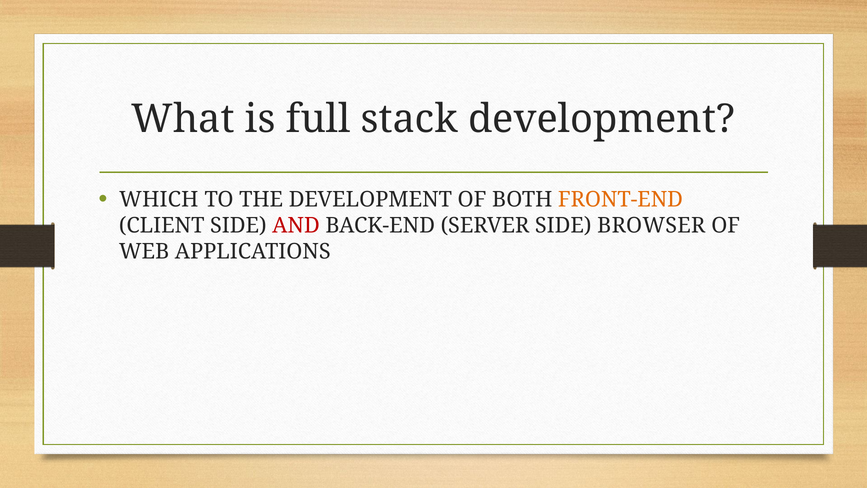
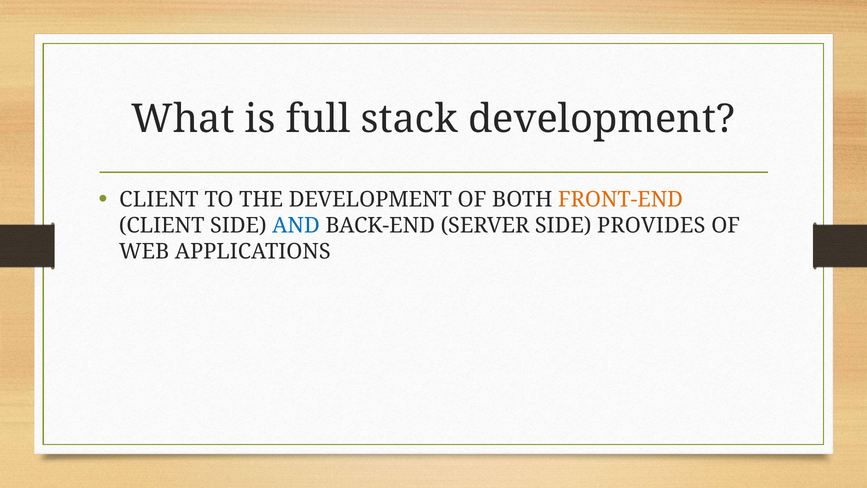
WHICH at (159, 200): WHICH -> CLIENT
AND colour: red -> blue
BROWSER: BROWSER -> PROVIDES
